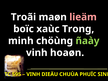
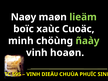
Troãi: Troãi -> Naøy
lieäm colour: pink -> light green
Trong: Trong -> Cuoäc
